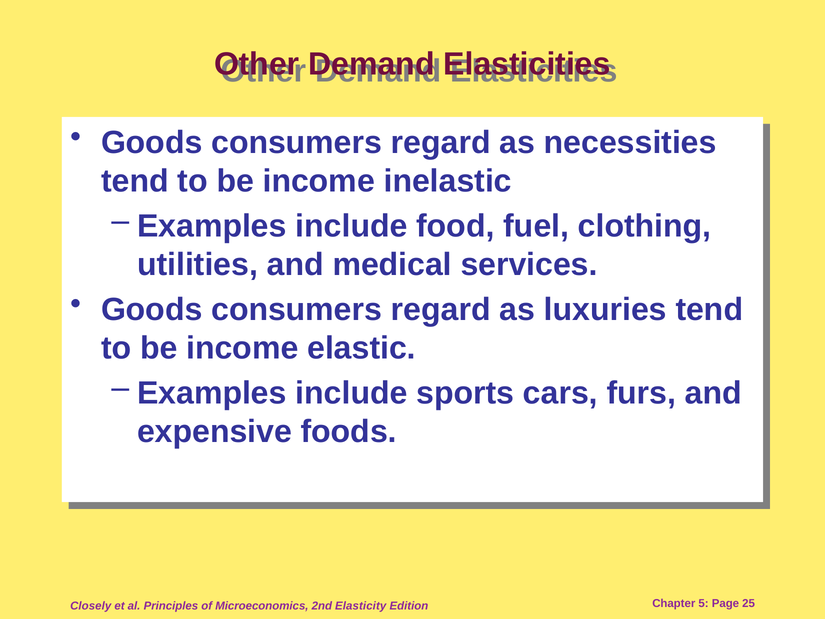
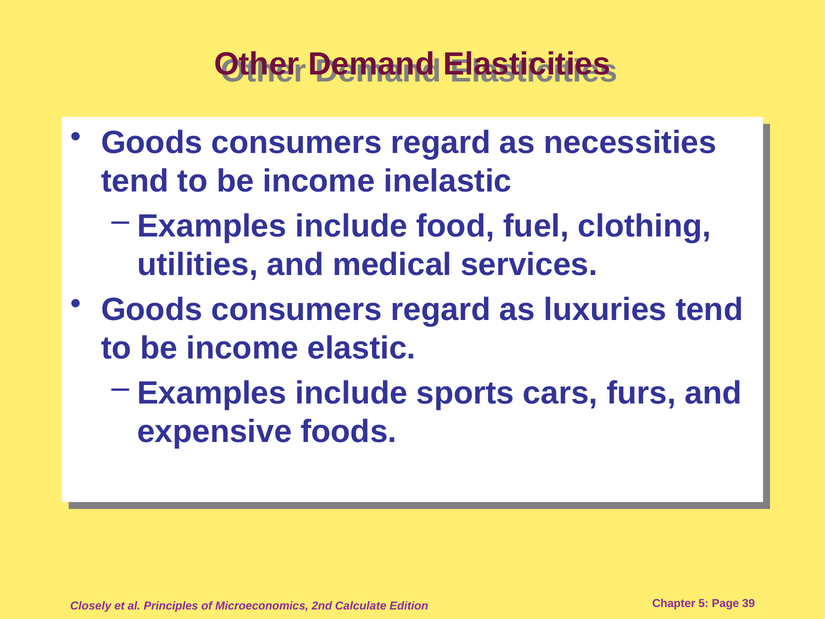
Elasticity: Elasticity -> Calculate
25: 25 -> 39
